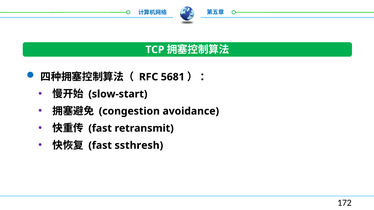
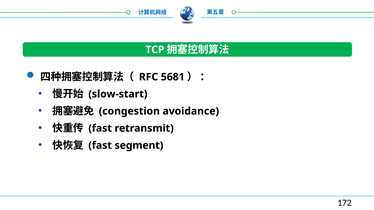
ssthresh: ssthresh -> segment
